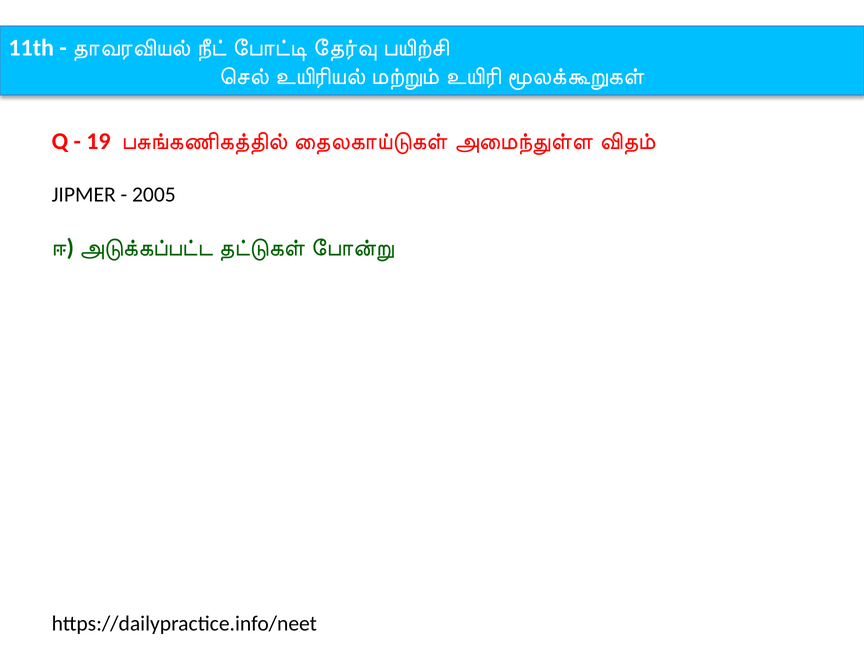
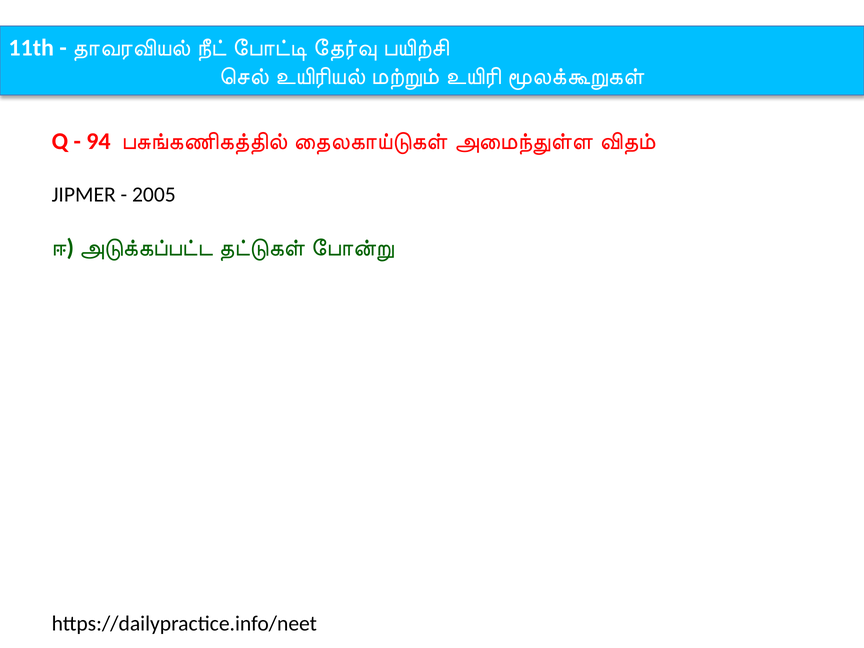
19: 19 -> 94
